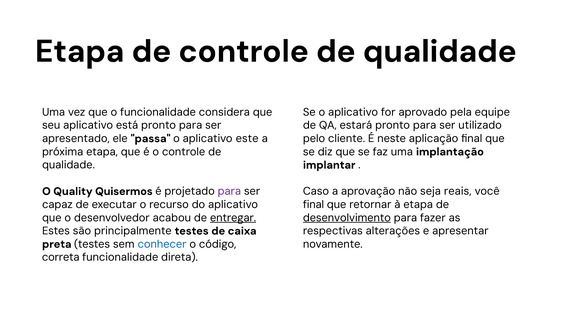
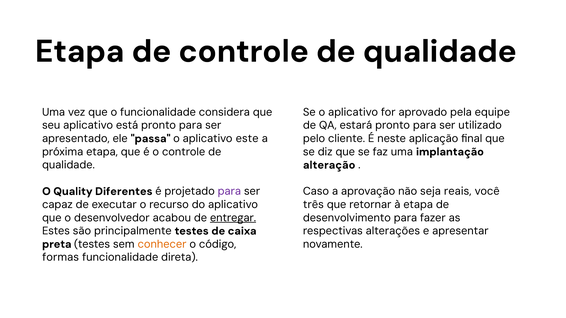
implantar: implantar -> alteração
Quisermos: Quisermos -> Diferentes
final at (313, 205): final -> três
desenvolvimento underline: present -> none
conhecer colour: blue -> orange
correta: correta -> formas
